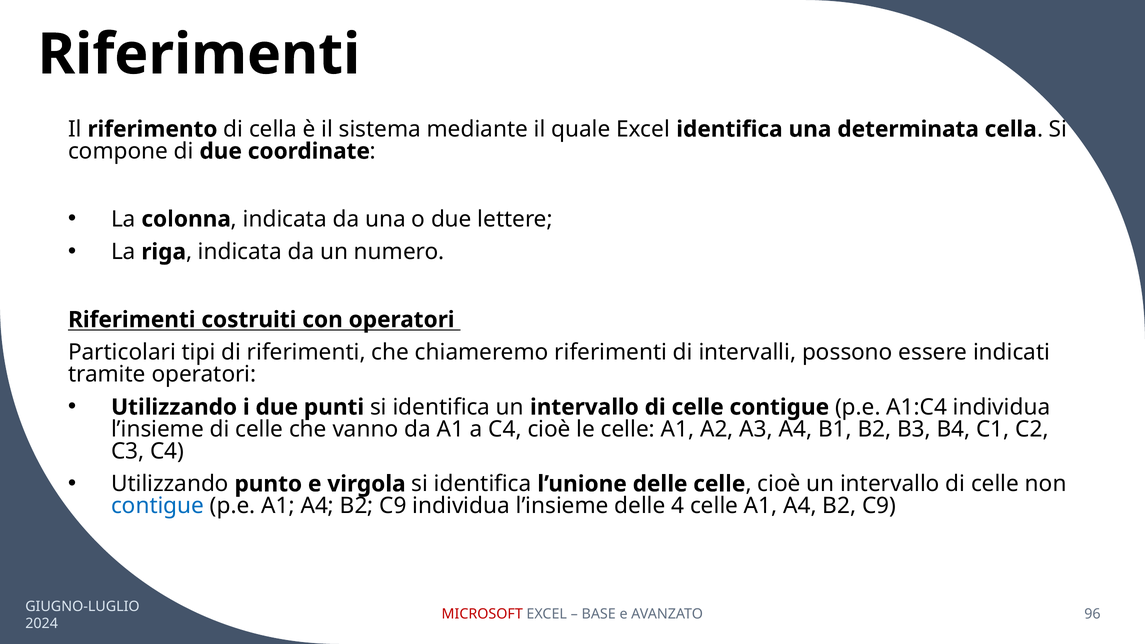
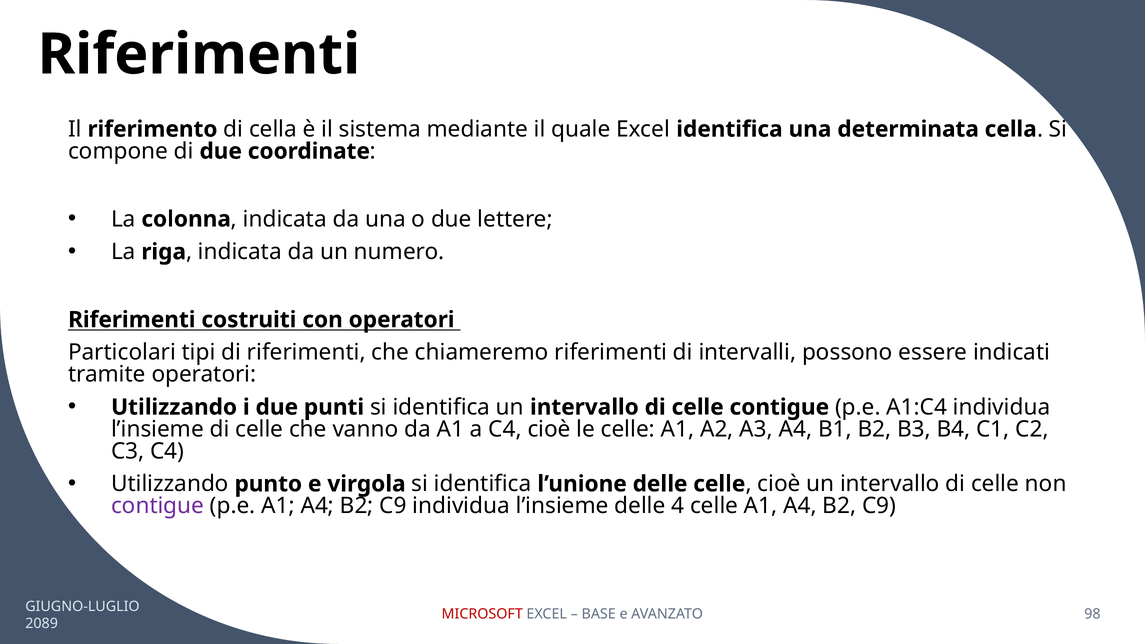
contigue at (158, 506) colour: blue -> purple
96: 96 -> 98
2024: 2024 -> 2089
